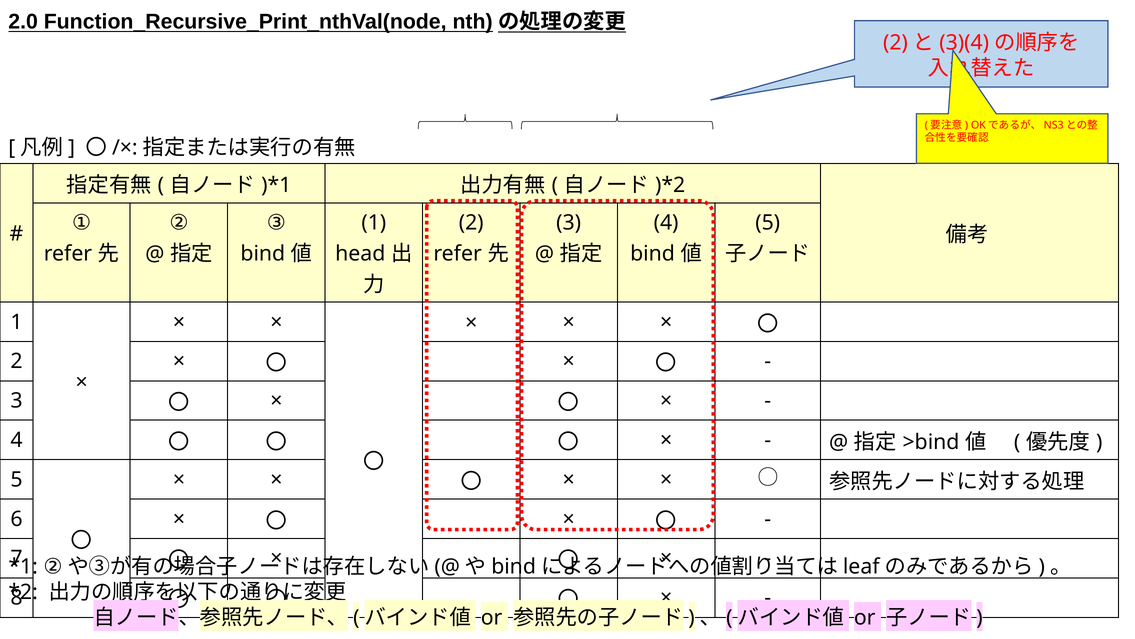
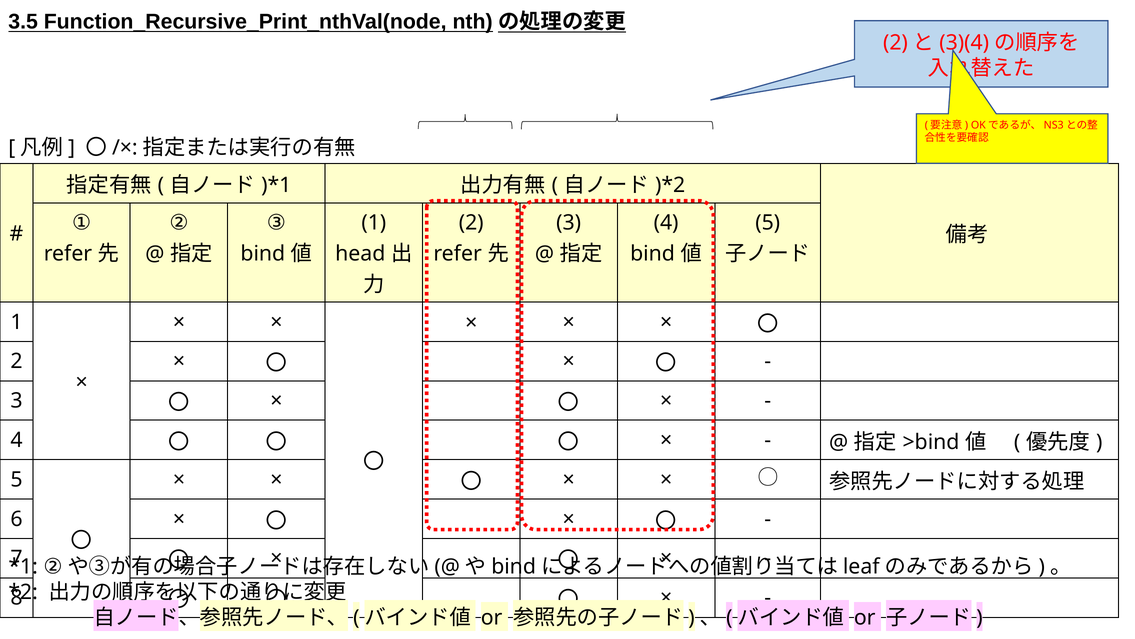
2.0: 2.0 -> 3.5
